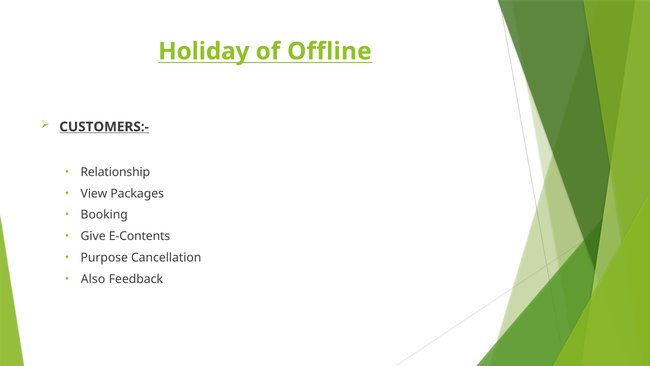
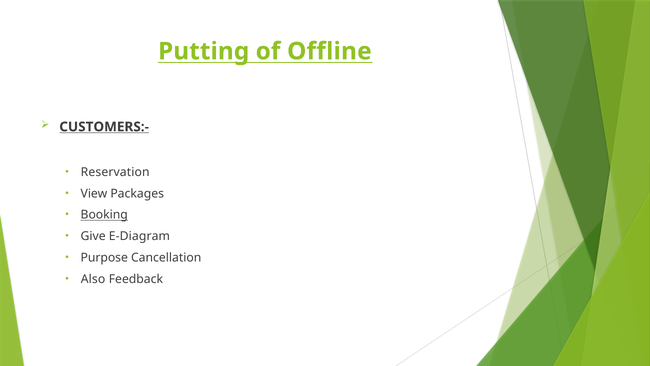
Holiday: Holiday -> Putting
Relationship: Relationship -> Reservation
Booking underline: none -> present
E-Contents: E-Contents -> E-Diagram
